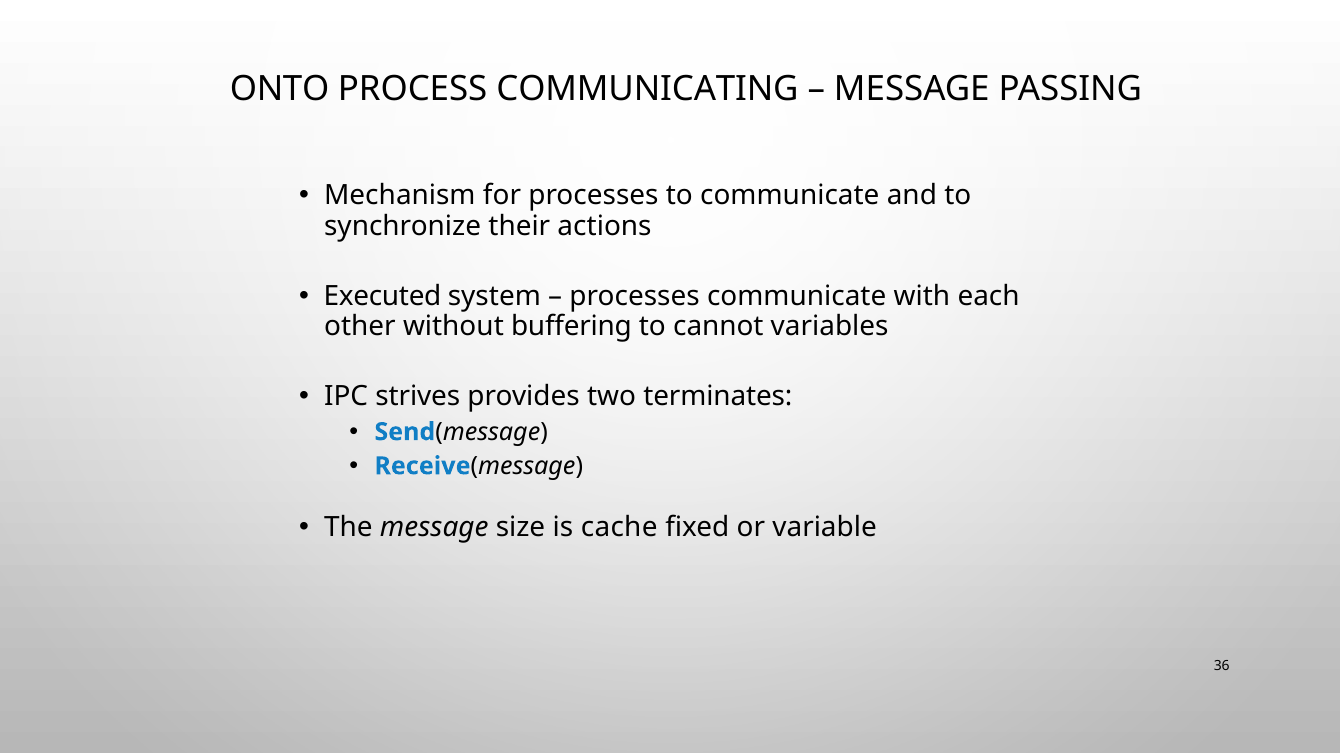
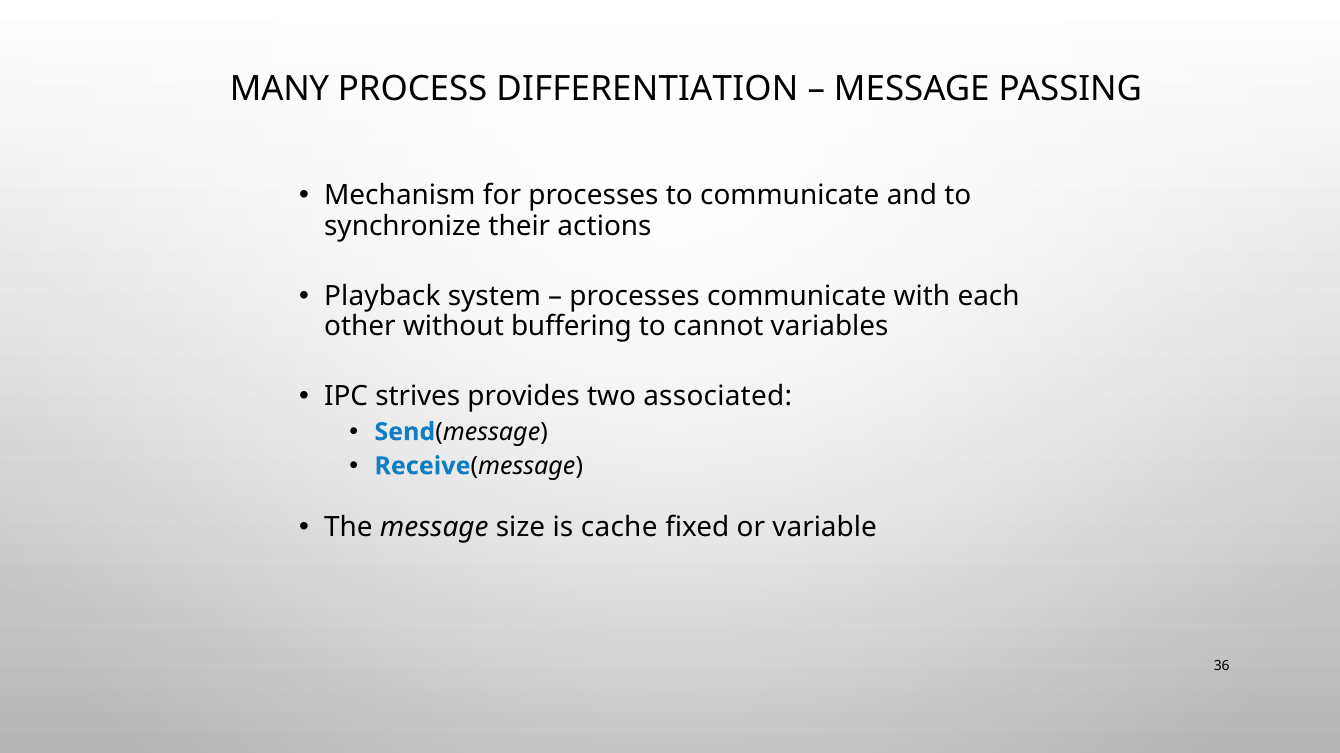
ONTO: ONTO -> MANY
COMMUNICATING: COMMUNICATING -> DIFFERENTIATION
Executed: Executed -> Playback
terminates: terminates -> associated
